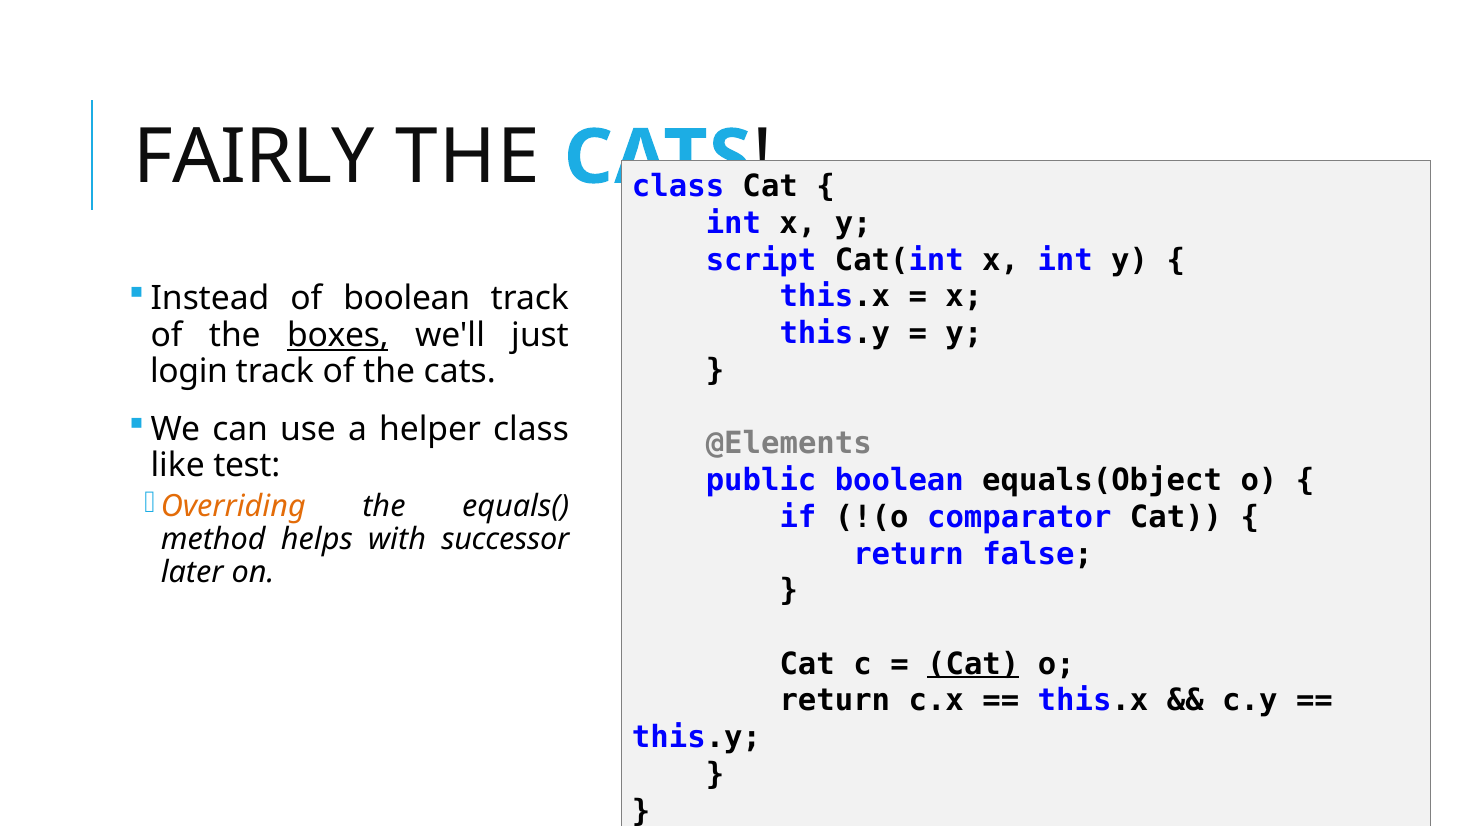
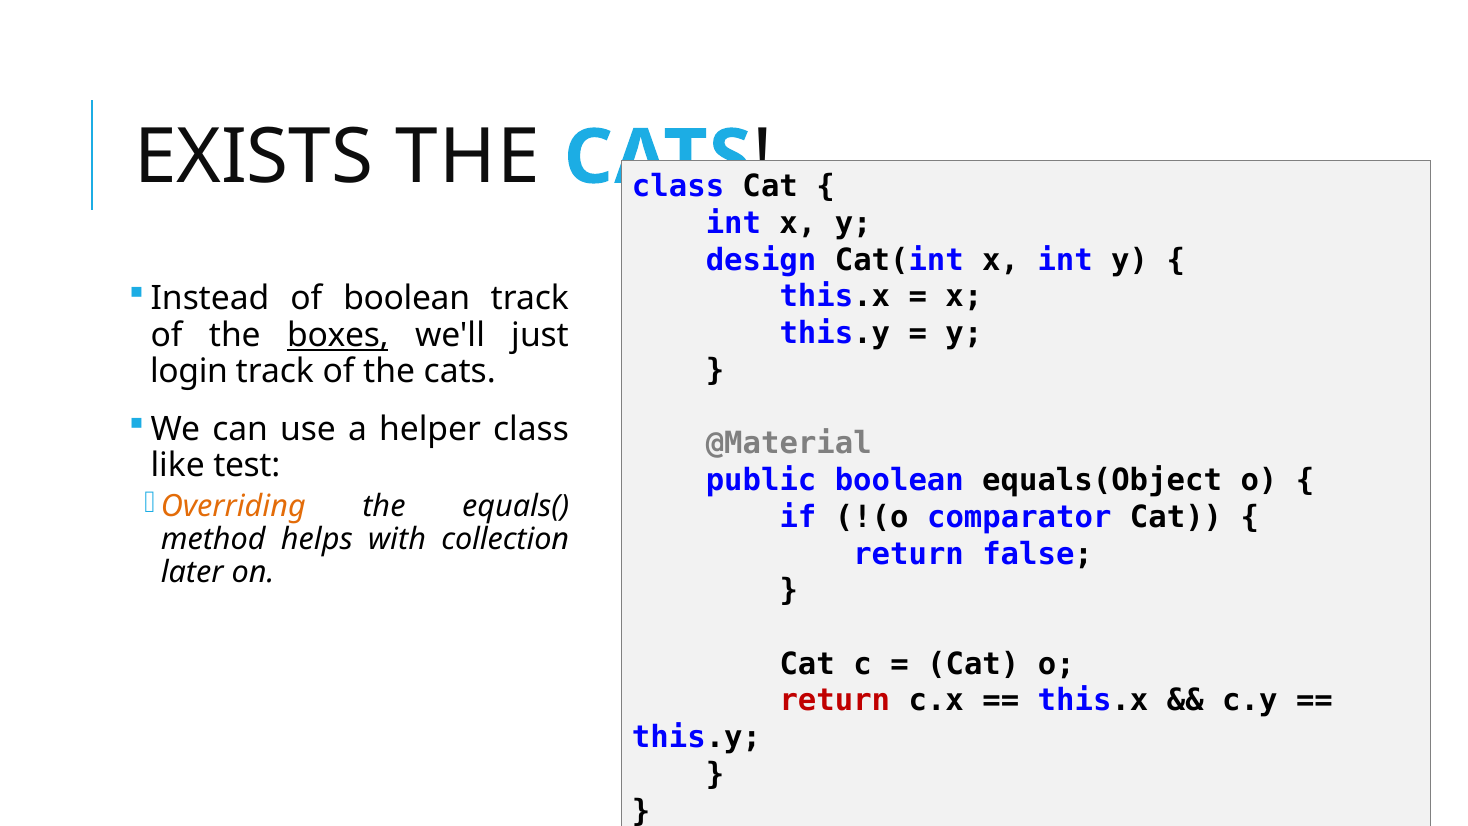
FAIRLY: FAIRLY -> EXISTS
script: script -> design
@Elements: @Elements -> @Material
successor: successor -> collection
Cat at (973, 664) underline: present -> none
return at (835, 701) colour: black -> red
